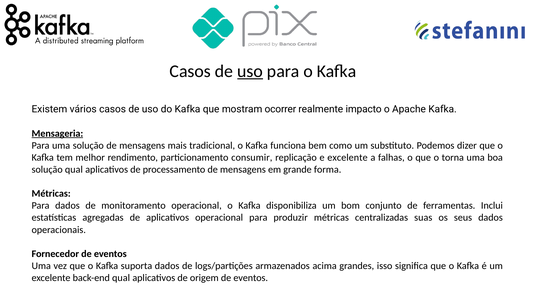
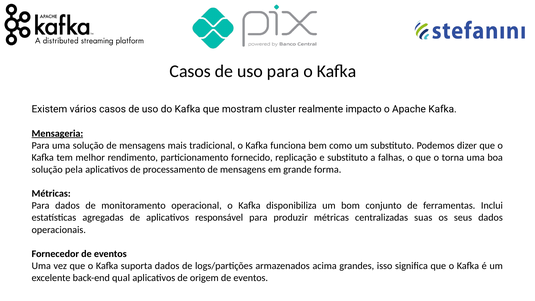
uso at (250, 71) underline: present -> none
ocorrer: ocorrer -> cluster
consumir: consumir -> fornecido
e excelente: excelente -> substituto
solução qual: qual -> pela
aplicativos operacional: operacional -> responsável
